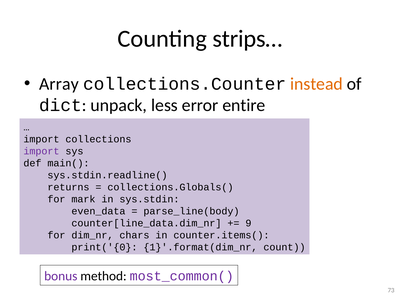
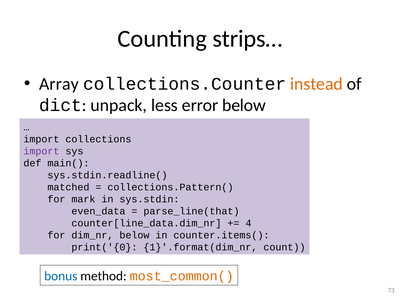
error entire: entire -> below
returns: returns -> matched
collections.Globals(: collections.Globals( -> collections.Pattern(
parse_line(body: parse_line(body -> parse_line(that
9: 9 -> 4
dim_nr chars: chars -> below
bonus colour: purple -> blue
most_common( colour: purple -> orange
